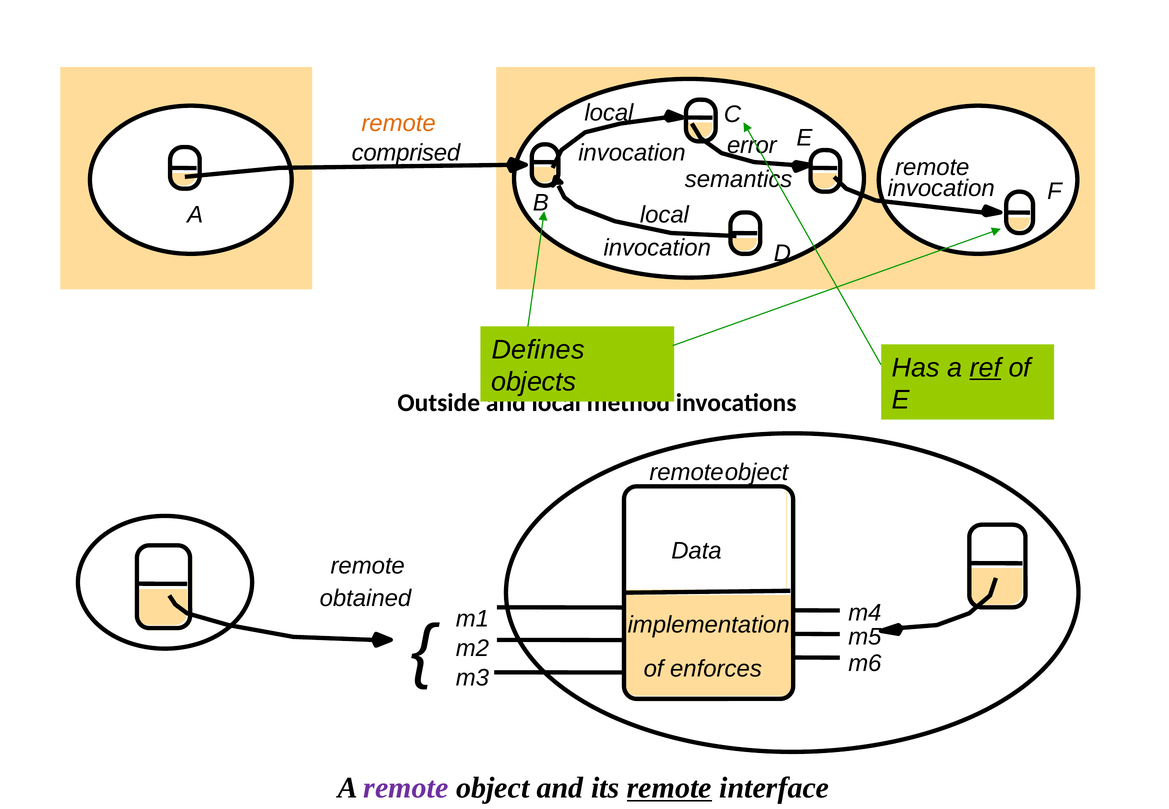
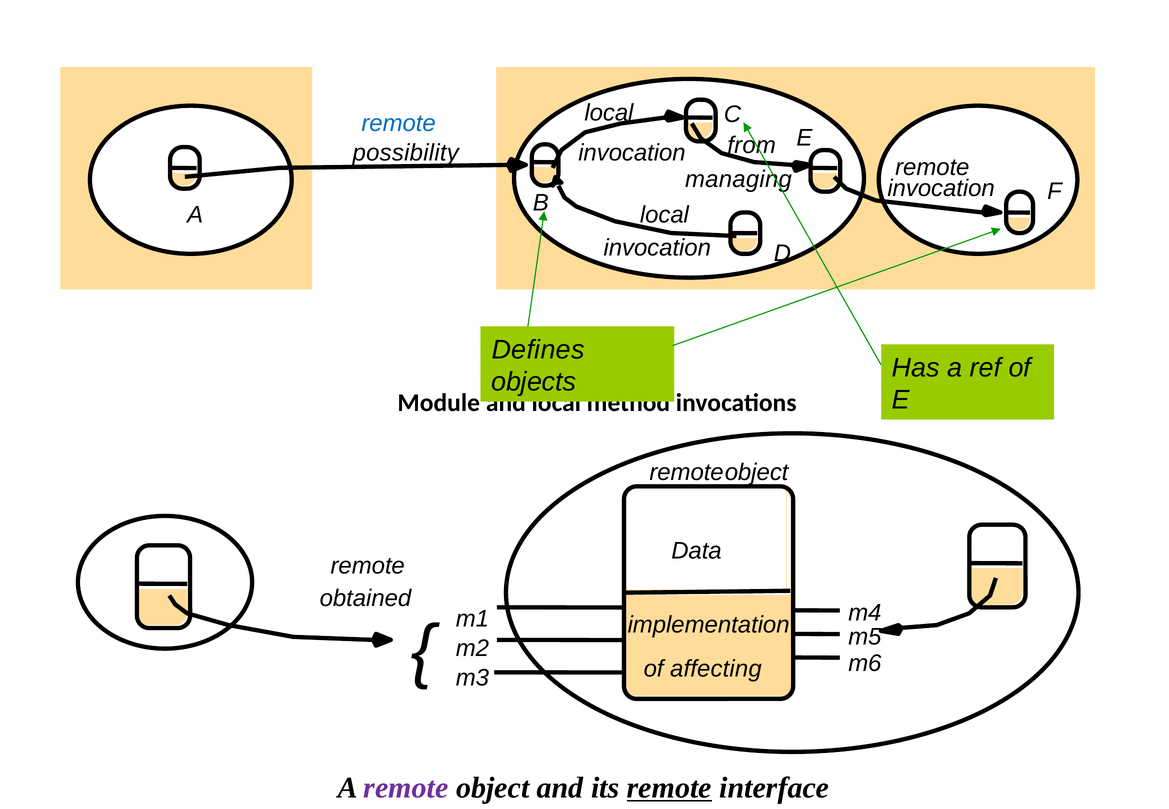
remote at (399, 123) colour: orange -> blue
error: error -> from
comprised: comprised -> possibility
semantics: semantics -> managing
ref underline: present -> none
Outside: Outside -> Module
enforces: enforces -> affecting
